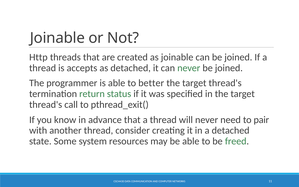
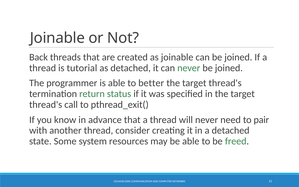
Http: Http -> Back
accepts: accepts -> tutorial
